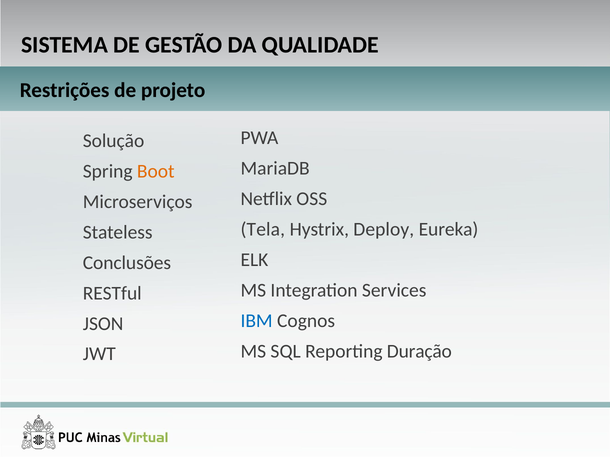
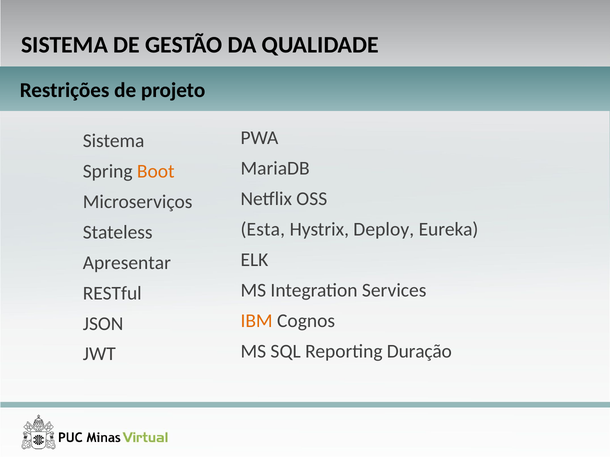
Solução at (114, 141): Solução -> Sistema
Tela: Tela -> Esta
Conclusões: Conclusões -> Apresentar
IBM colour: blue -> orange
